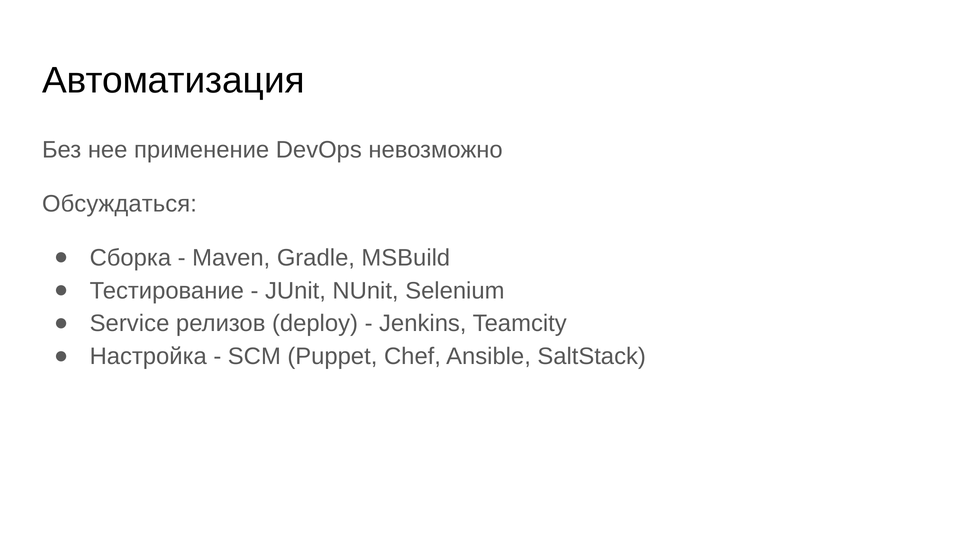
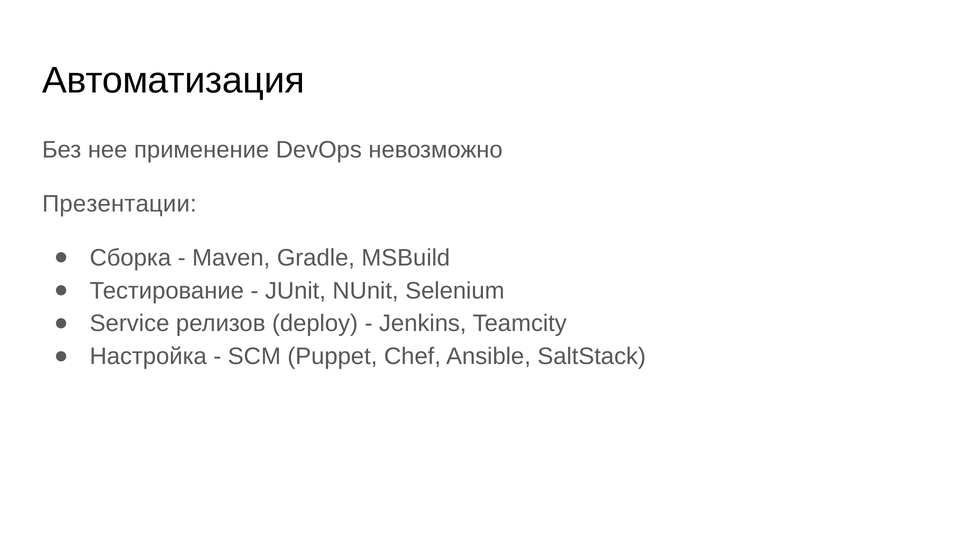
Обсуждаться: Обсуждаться -> Презентации
